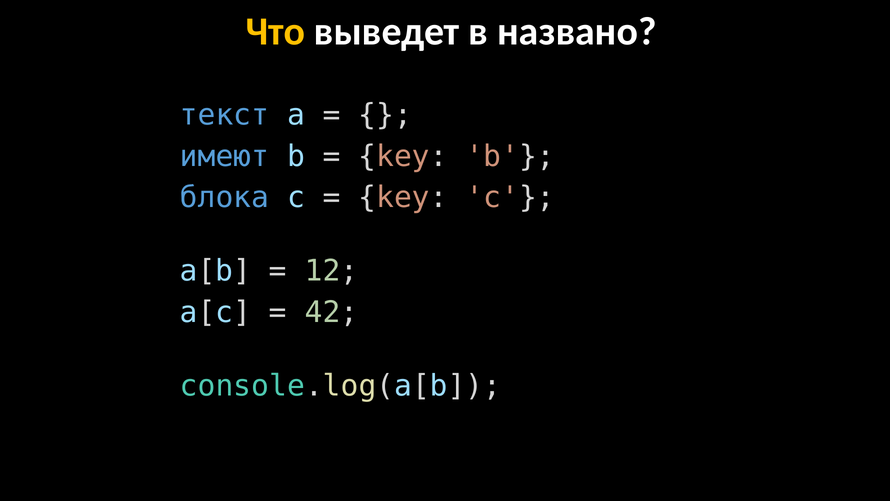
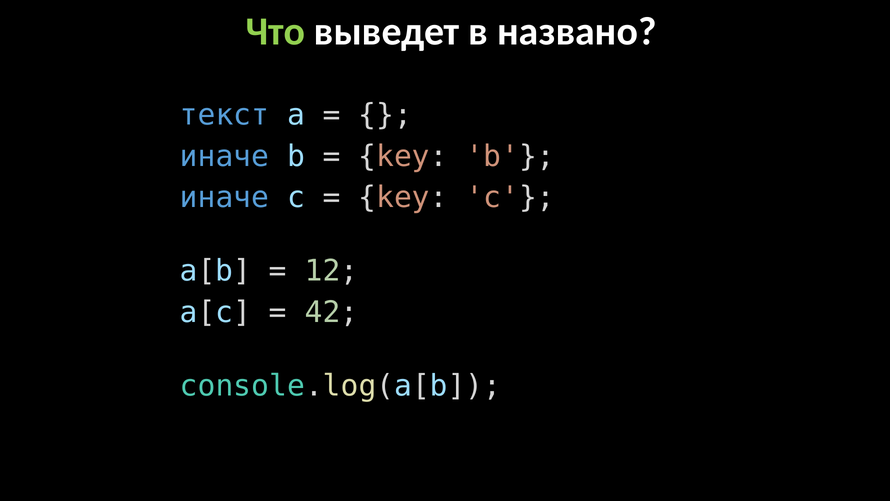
Что colour: yellow -> light green
имеют at (225, 156): имеют -> иначе
блока at (225, 197): блока -> иначе
